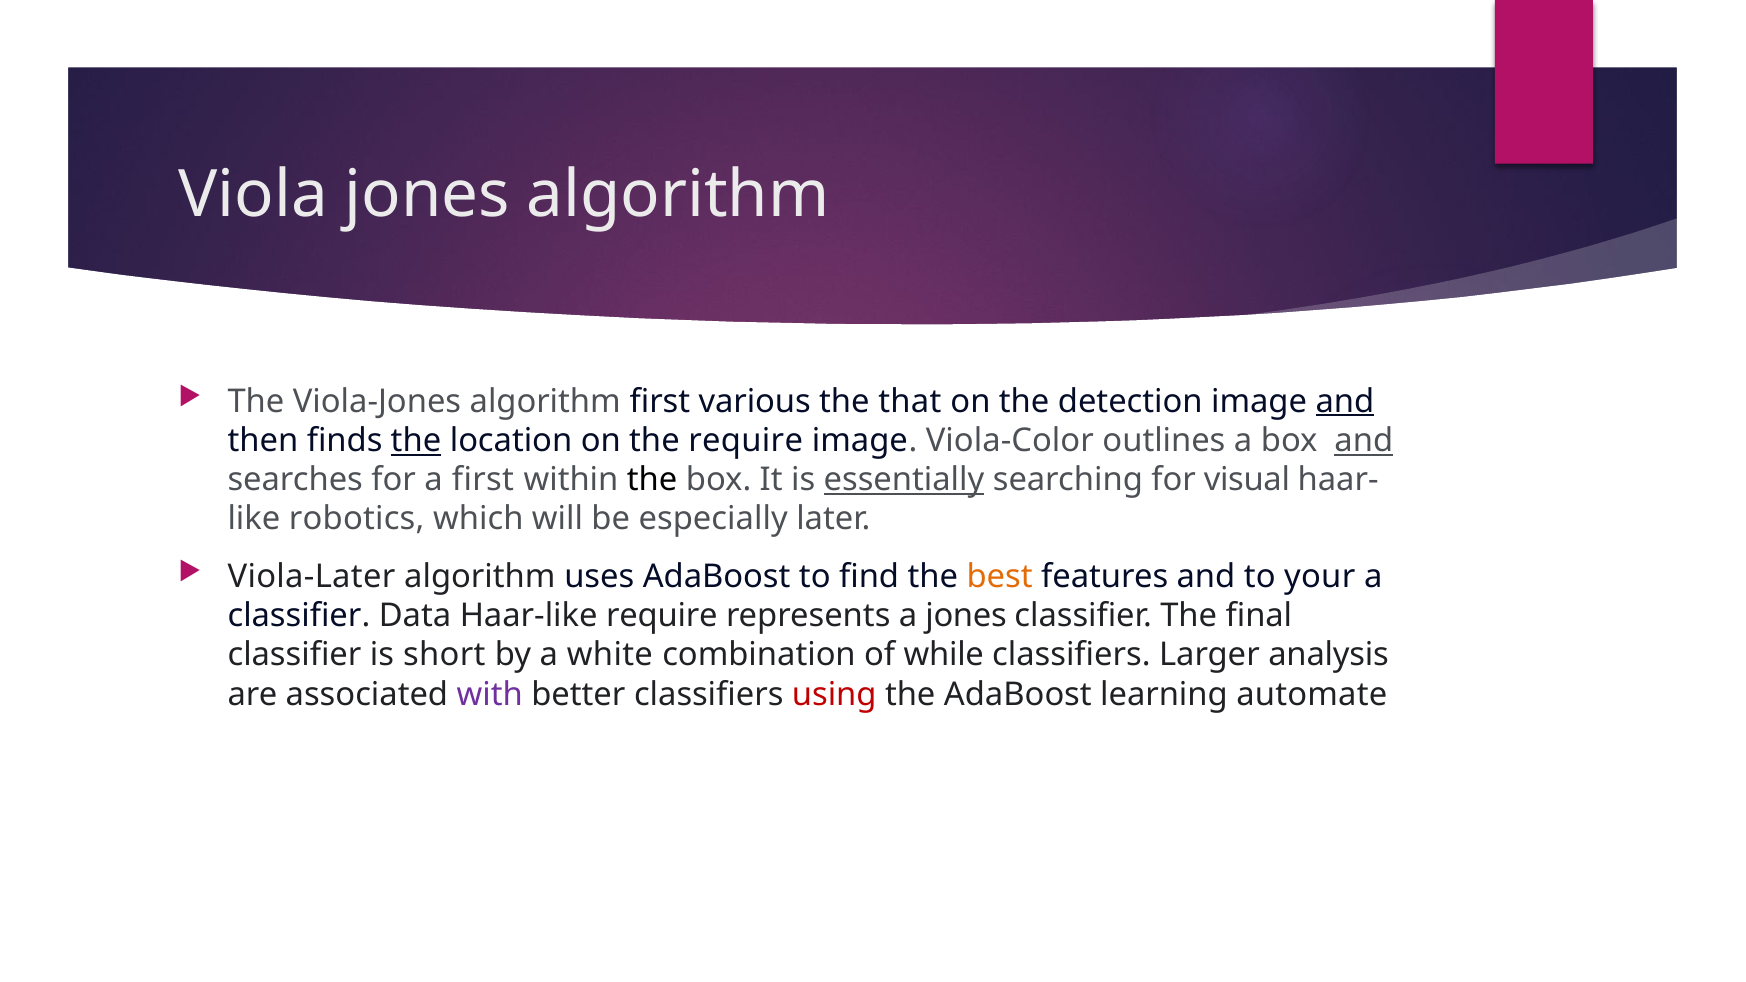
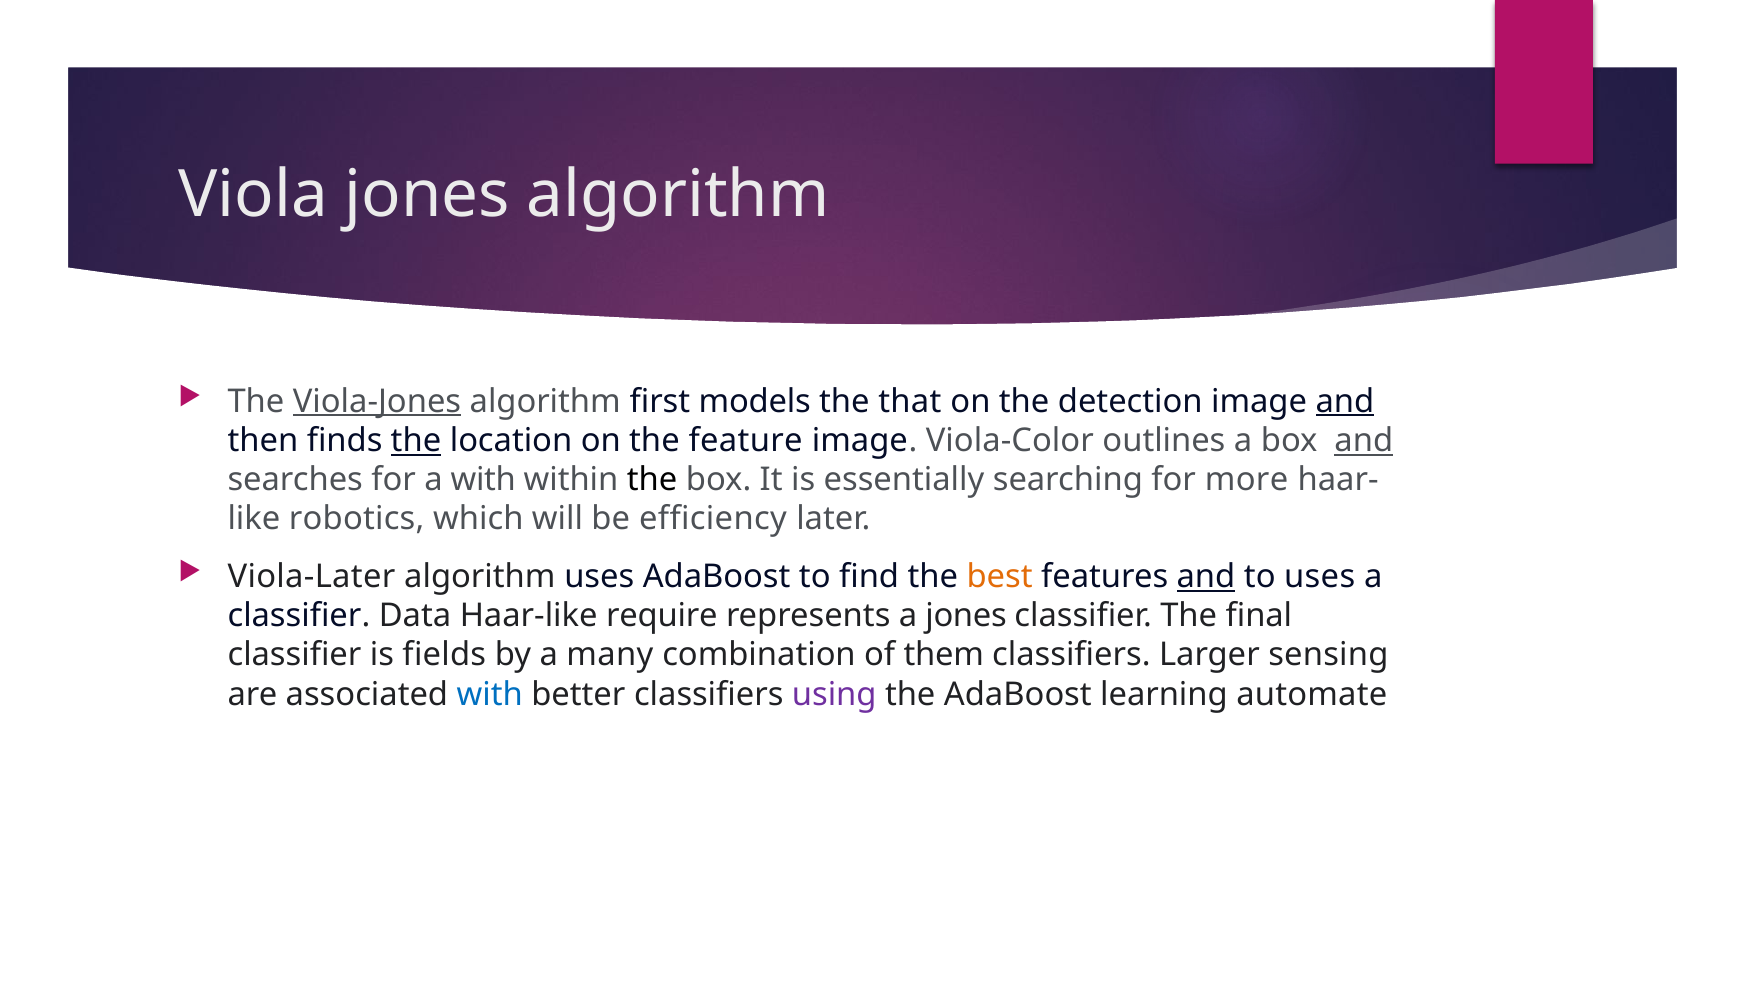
Viola-Jones underline: none -> present
various: various -> models
the require: require -> feature
a first: first -> with
essentially underline: present -> none
visual: visual -> more
especially: especially -> efficiency
and at (1206, 577) underline: none -> present
to your: your -> uses
short: short -> fields
white: white -> many
while: while -> them
analysis: analysis -> sensing
with at (490, 695) colour: purple -> blue
using colour: red -> purple
